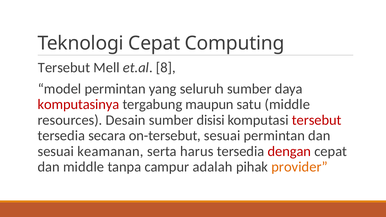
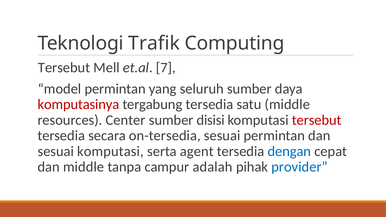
Teknologi Cepat: Cepat -> Trafik
8: 8 -> 7
tergabung maupun: maupun -> tersedia
Desain: Desain -> Center
on-tersebut: on-tersebut -> on-tersedia
sesuai keamanan: keamanan -> komputasi
harus: harus -> agent
dengan colour: red -> blue
provider colour: orange -> blue
